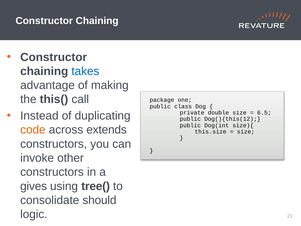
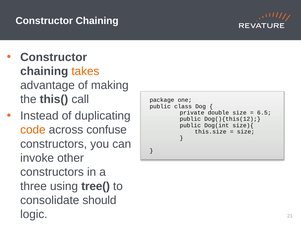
takes colour: blue -> orange
extends: extends -> confuse
gives: gives -> three
